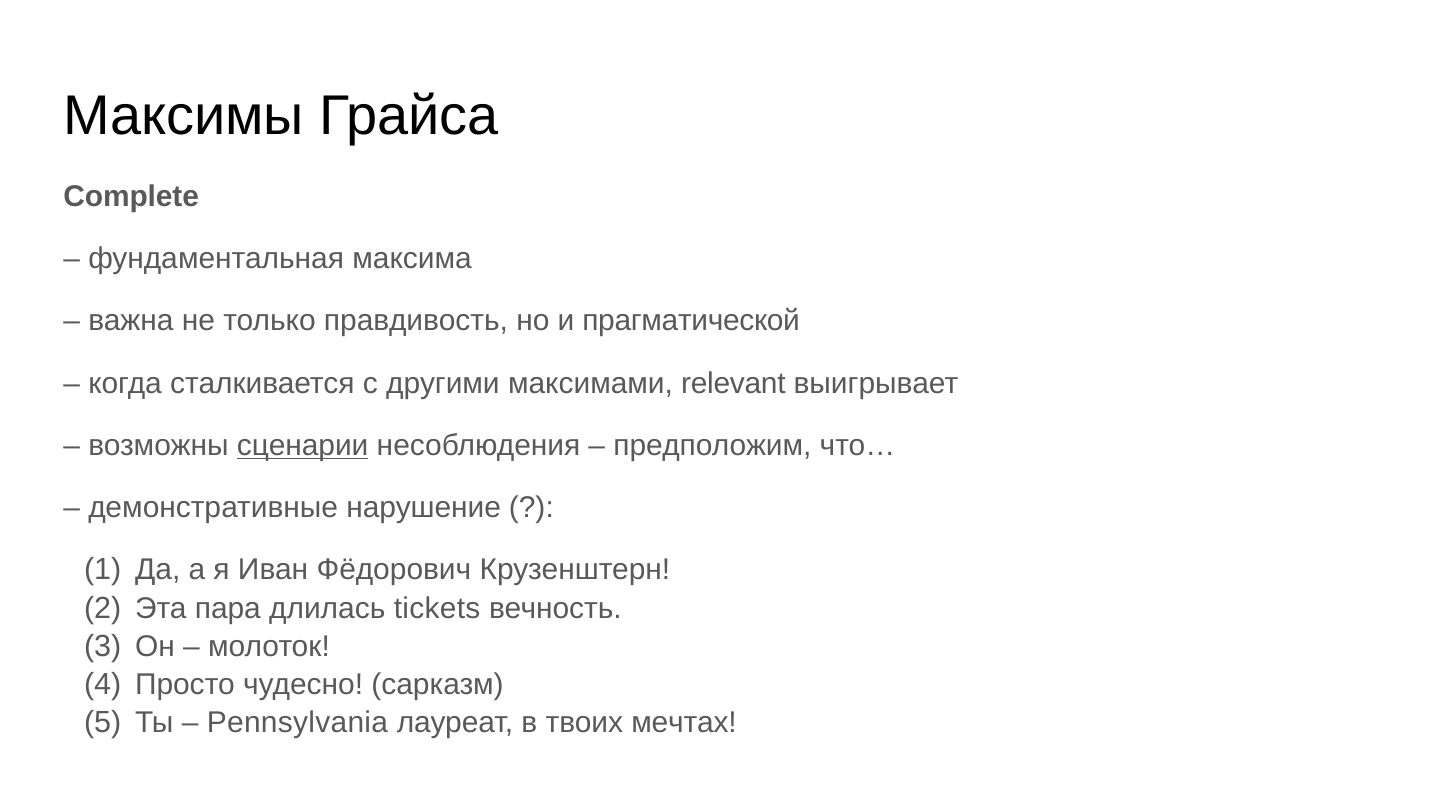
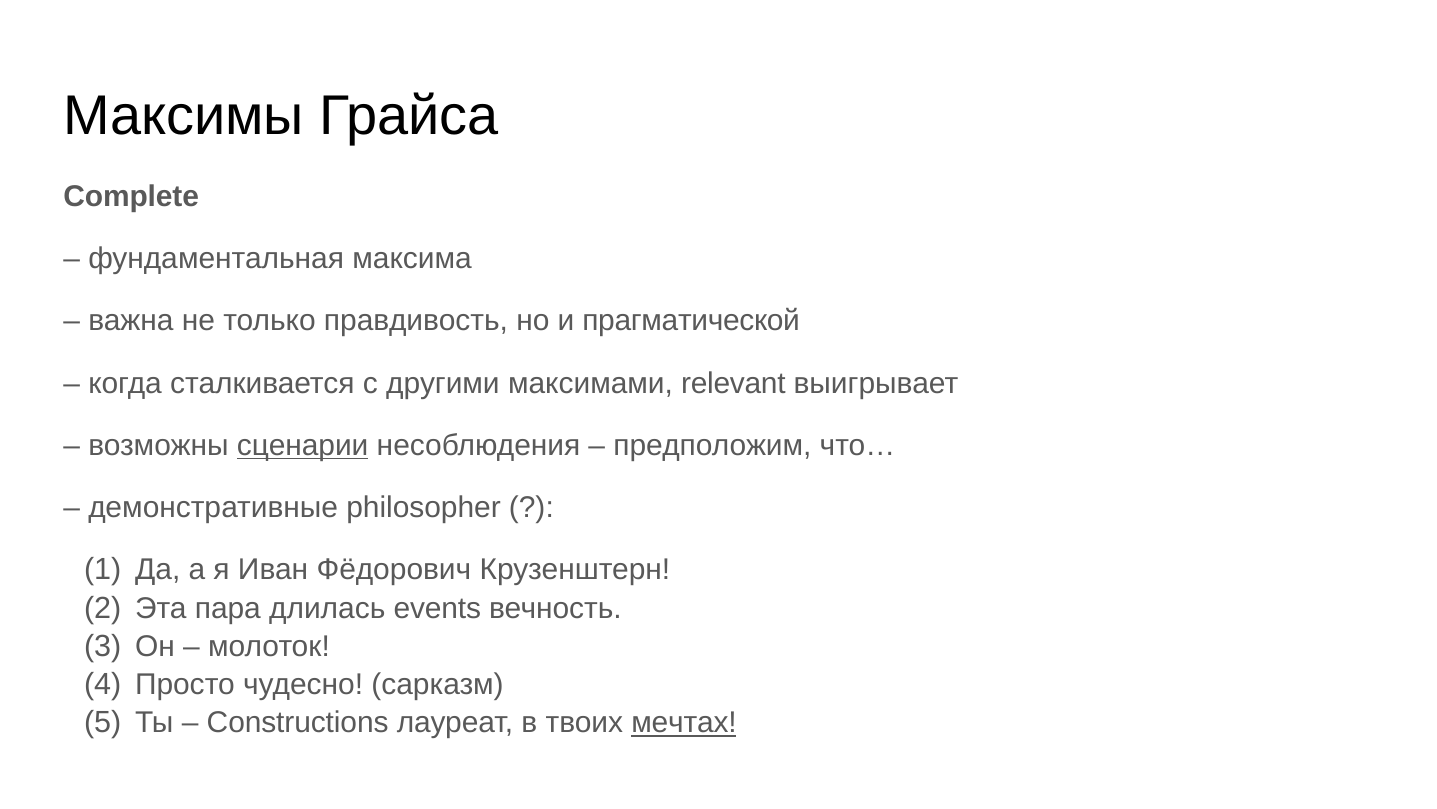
нарушение: нарушение -> philosopher
tickets: tickets -> events
Pennsylvania: Pennsylvania -> Constructions
мечтах underline: none -> present
